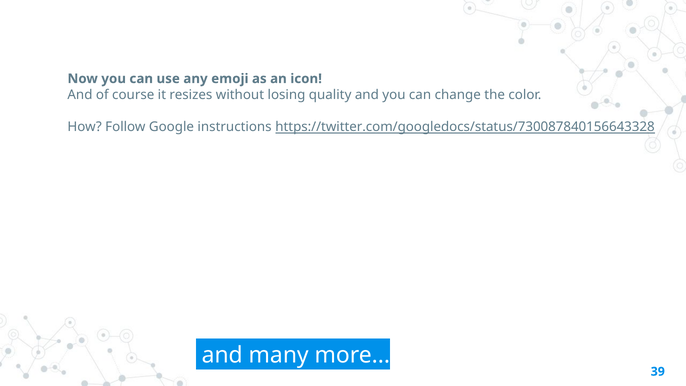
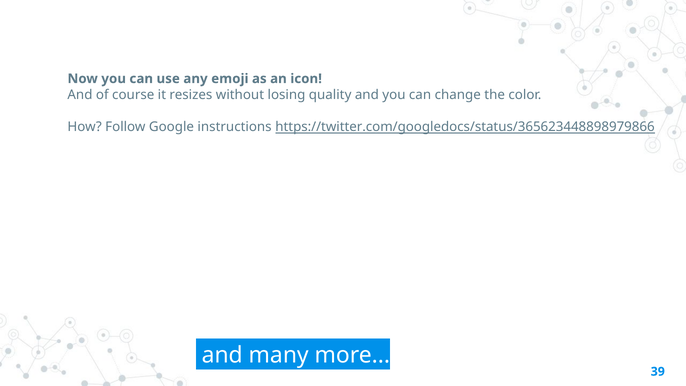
https://twitter.com/googledocs/status/730087840156643328: https://twitter.com/googledocs/status/730087840156643328 -> https://twitter.com/googledocs/status/365623448898979866
